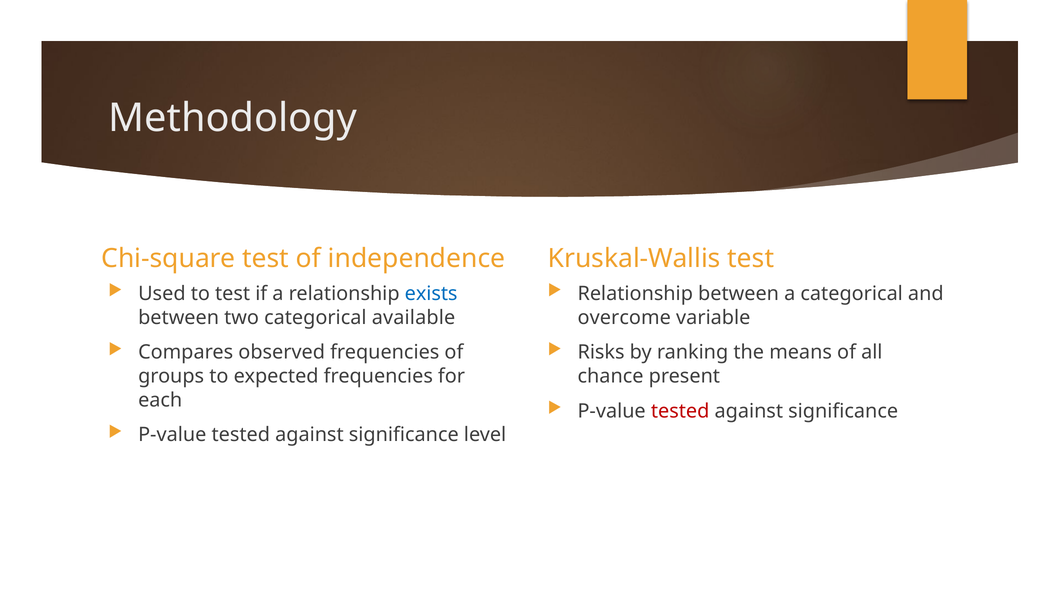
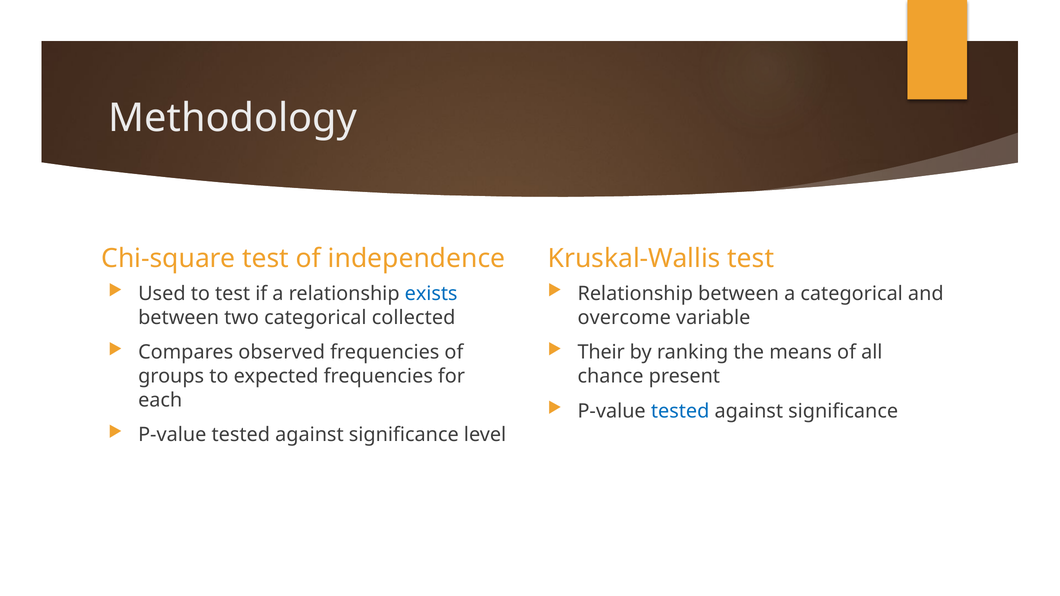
available: available -> collected
Risks: Risks -> Their
tested at (680, 411) colour: red -> blue
